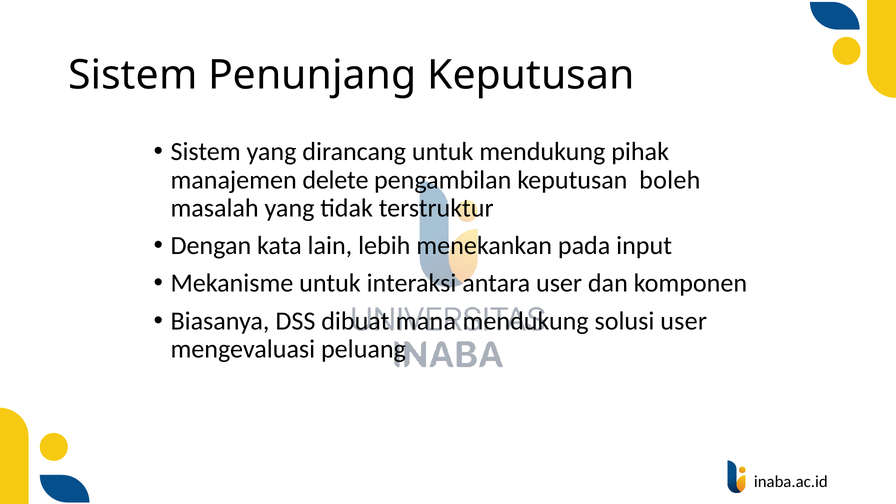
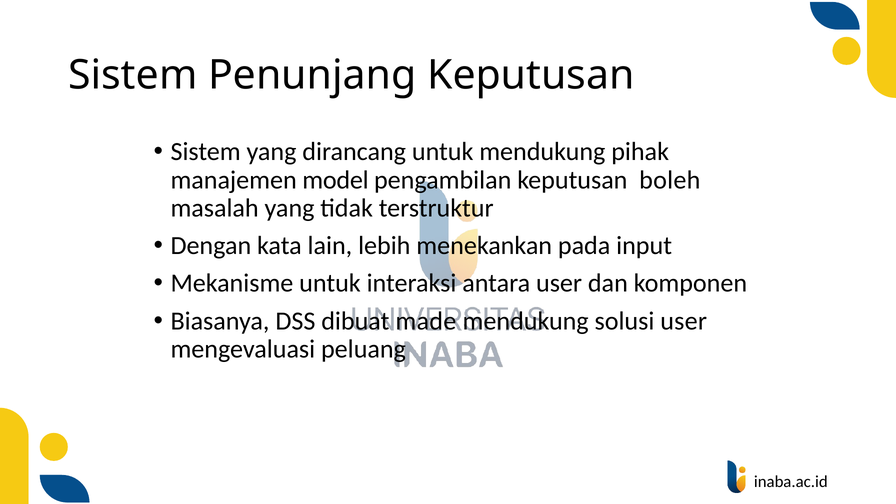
delete: delete -> model
mana: mana -> made
